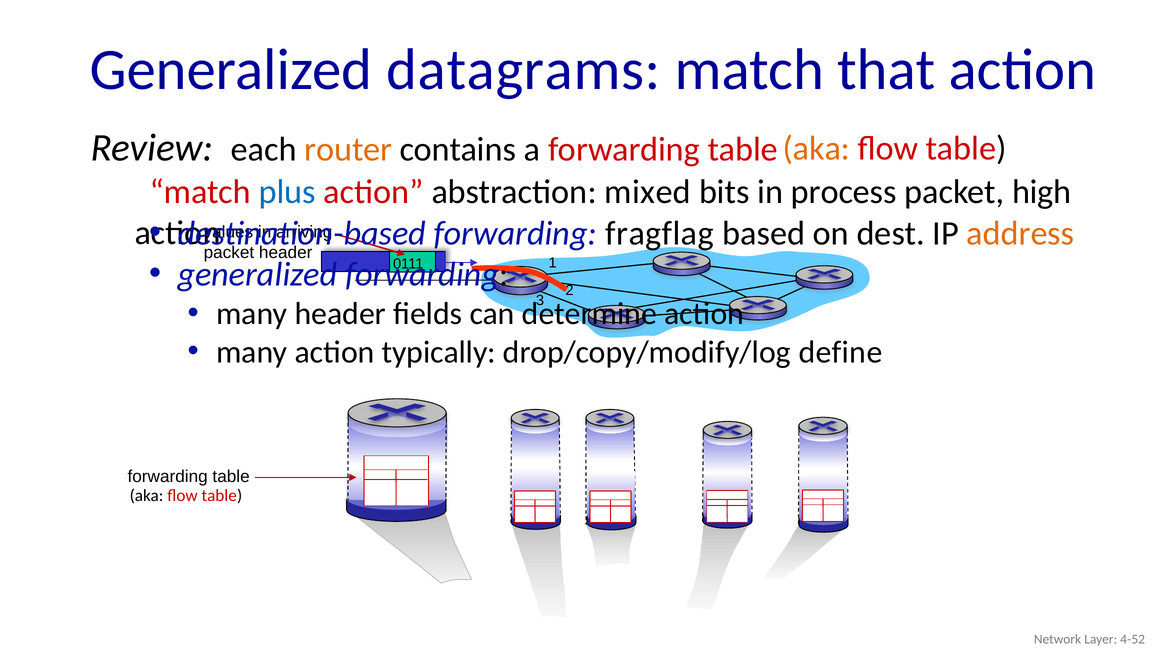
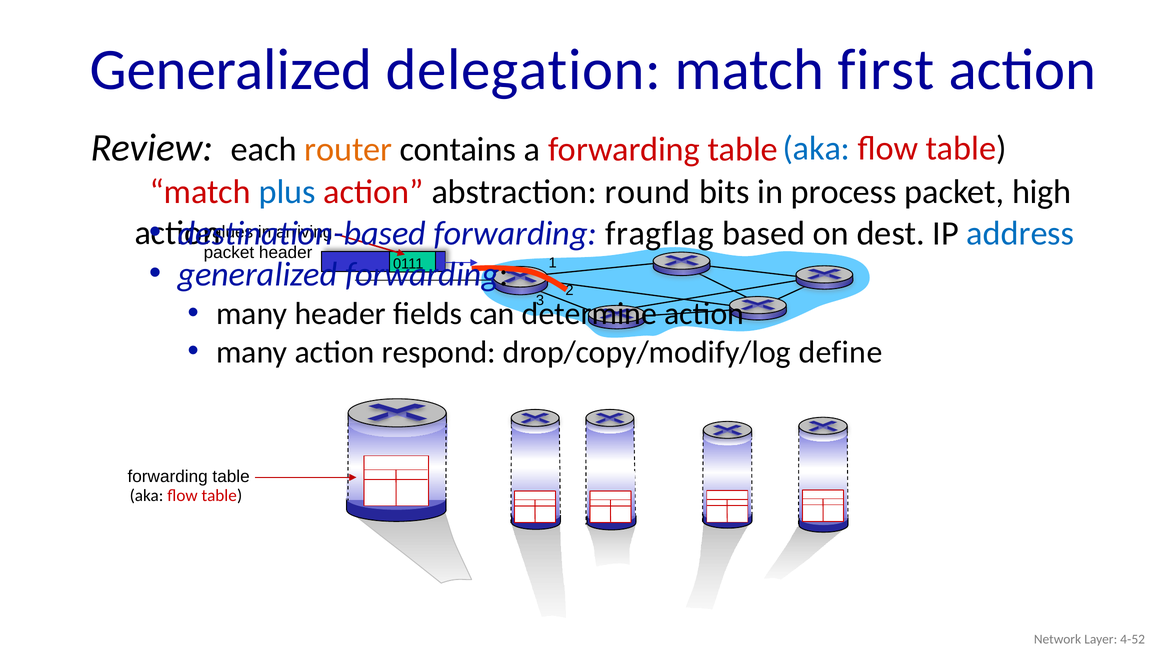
datagrams: datagrams -> delegation
that: that -> first
aka at (816, 148) colour: orange -> blue
mixed: mixed -> round
address colour: orange -> blue
typically: typically -> respond
